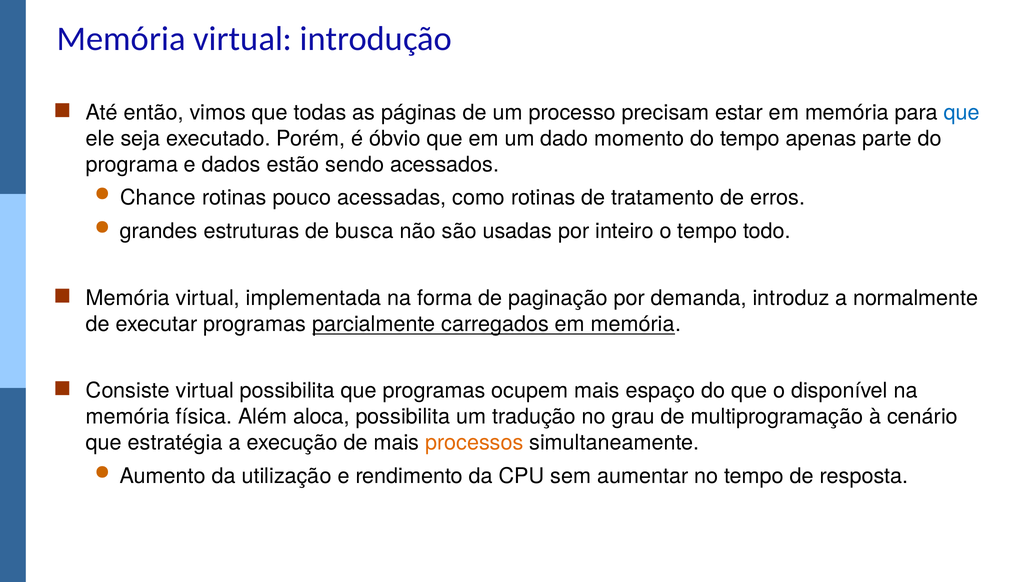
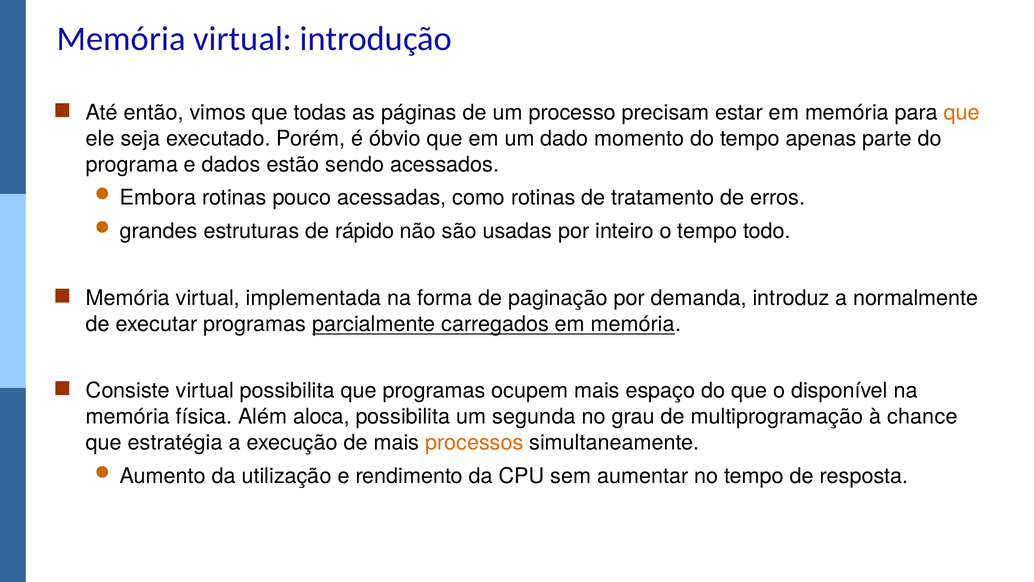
que at (962, 113) colour: blue -> orange
Chance: Chance -> Embora
busca: busca -> rápido
tradução: tradução -> segunda
cenário: cenário -> chance
